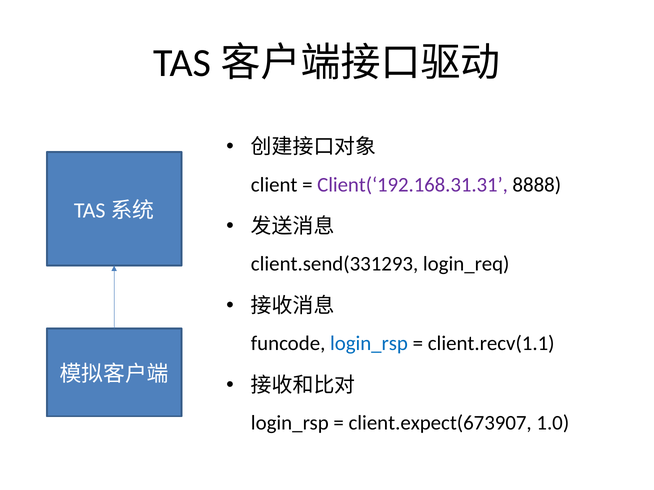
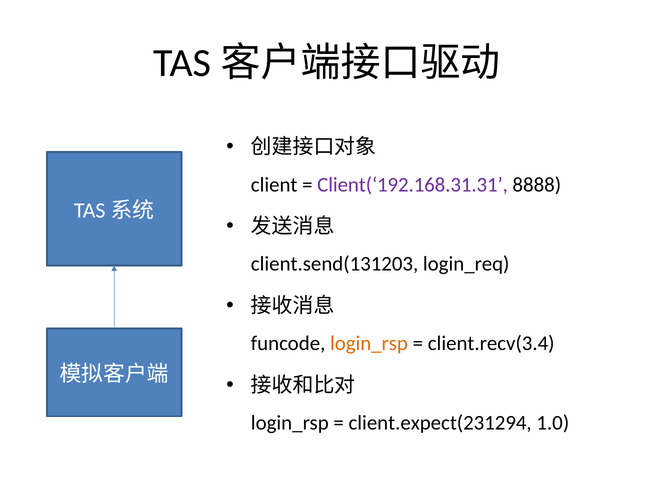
client.send(331293: client.send(331293 -> client.send(131203
login_rsp at (369, 344) colour: blue -> orange
client.recv(1.1: client.recv(1.1 -> client.recv(3.4
client.expect(673907: client.expect(673907 -> client.expect(231294
